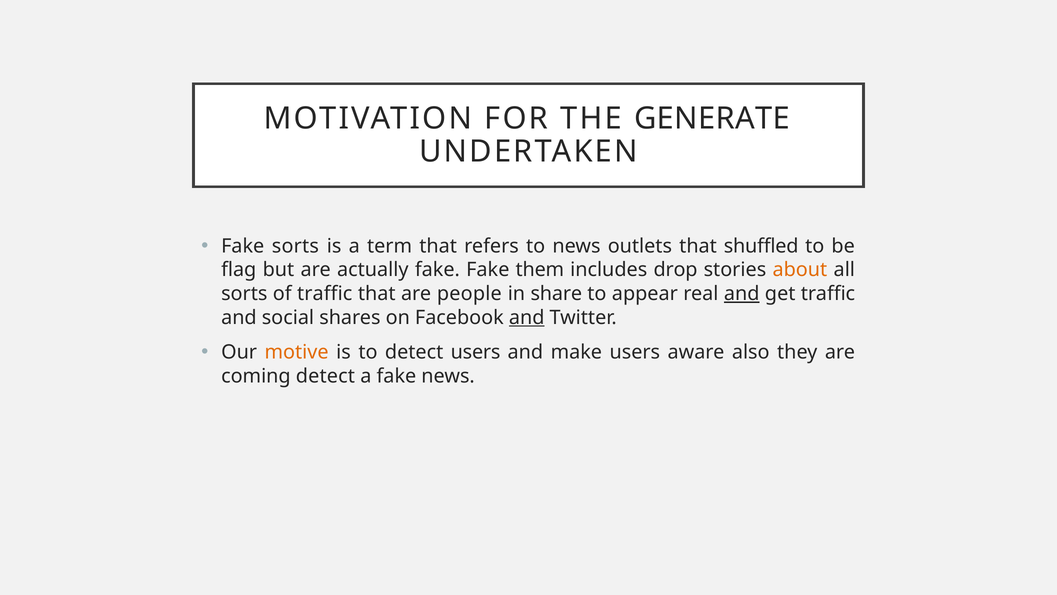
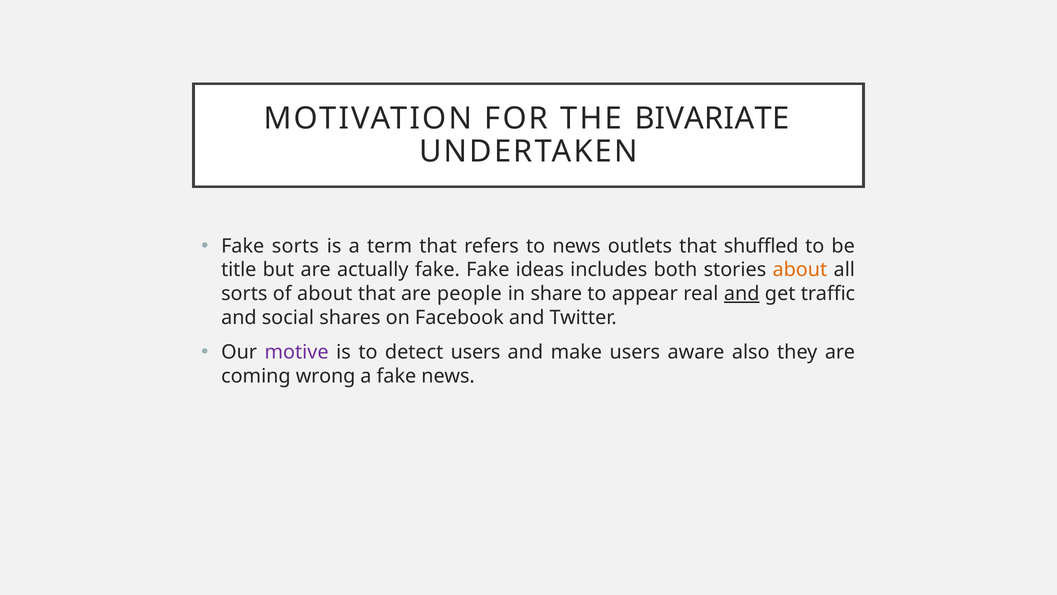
GENERATE: GENERATE -> BIVARIATE
flag: flag -> title
them: them -> ideas
drop: drop -> both
of traffic: traffic -> about
and at (527, 317) underline: present -> none
motive colour: orange -> purple
coming detect: detect -> wrong
